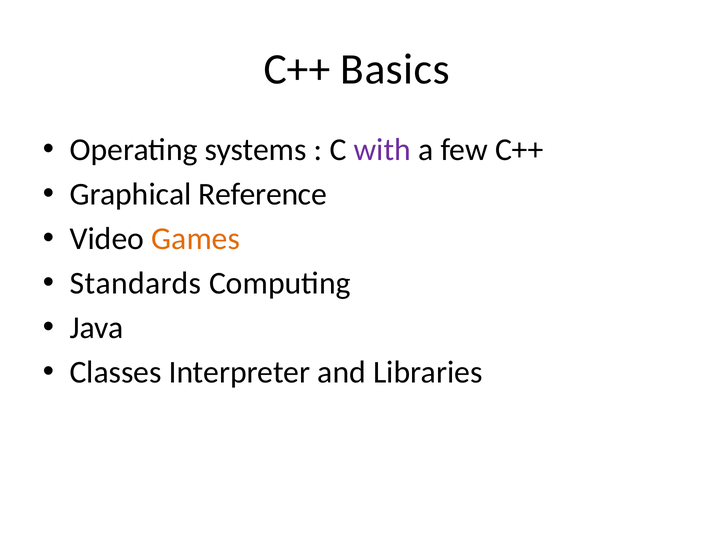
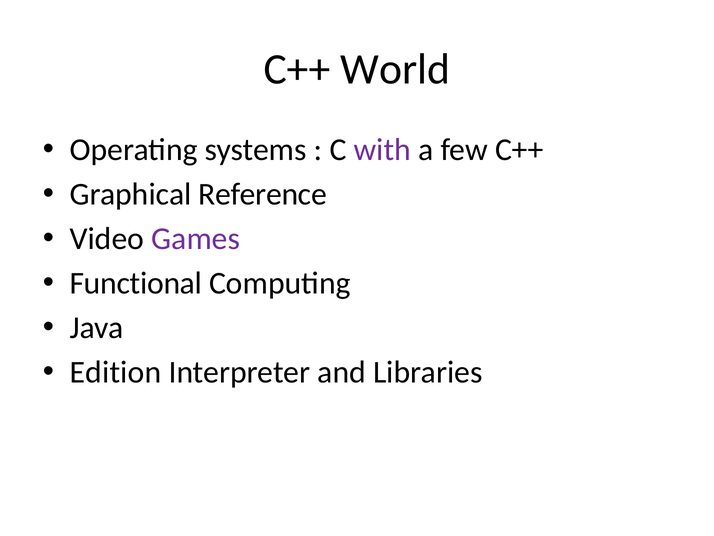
Basics: Basics -> World
Games colour: orange -> purple
Standards: Standards -> Functional
Classes: Classes -> Edition
